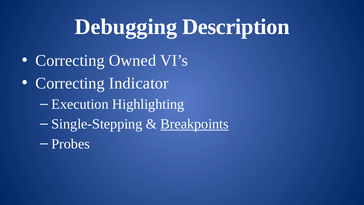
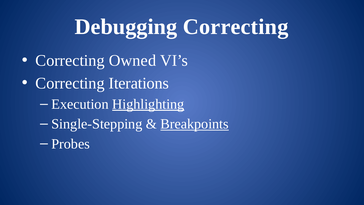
Debugging Description: Description -> Correcting
Indicator: Indicator -> Iterations
Highlighting underline: none -> present
